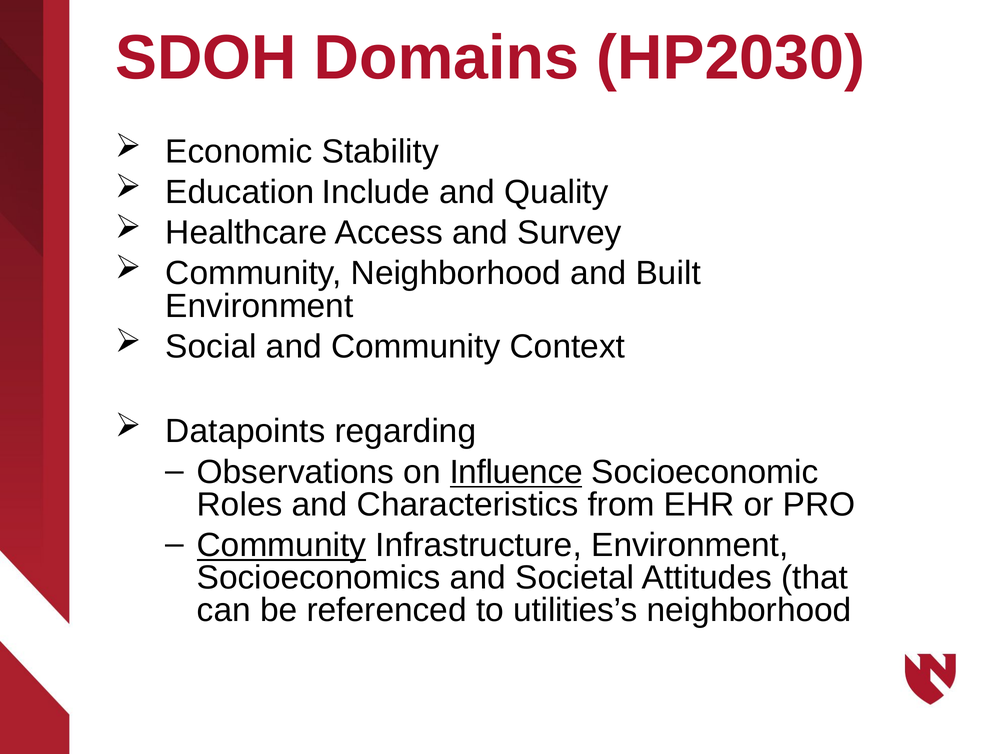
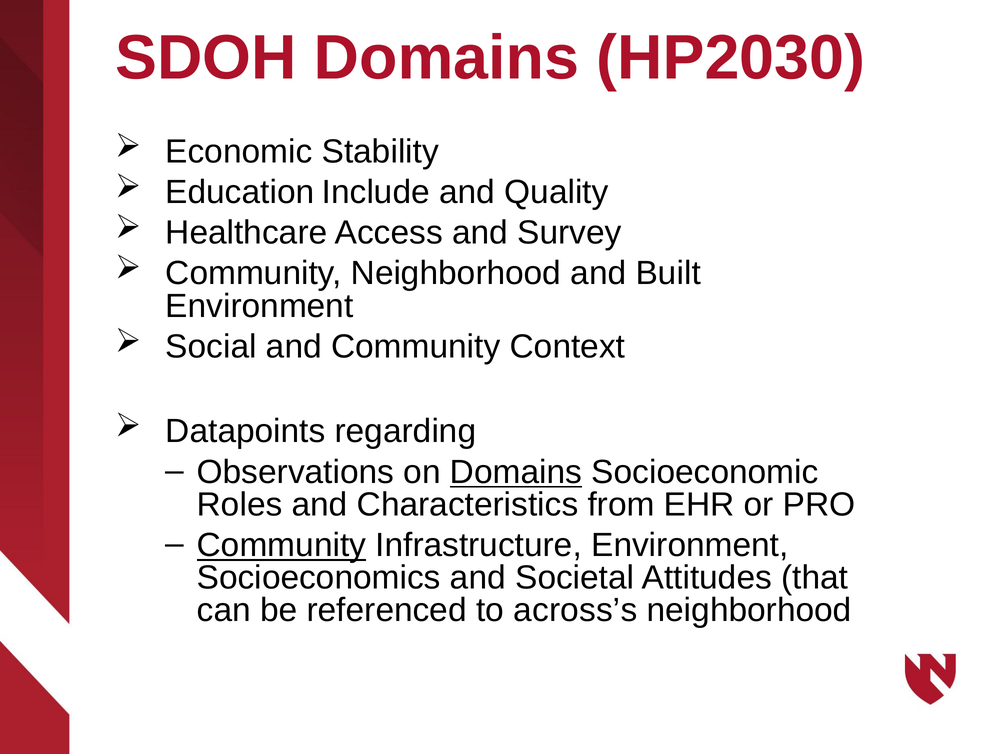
on Influence: Influence -> Domains
utilities’s: utilities’s -> across’s
